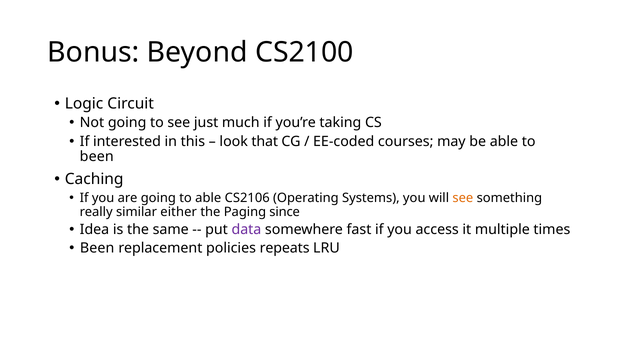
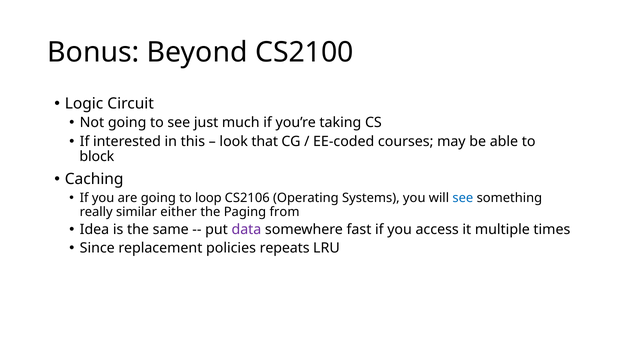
been at (97, 157): been -> block
to able: able -> loop
see at (463, 198) colour: orange -> blue
since: since -> from
Been at (97, 248): Been -> Since
